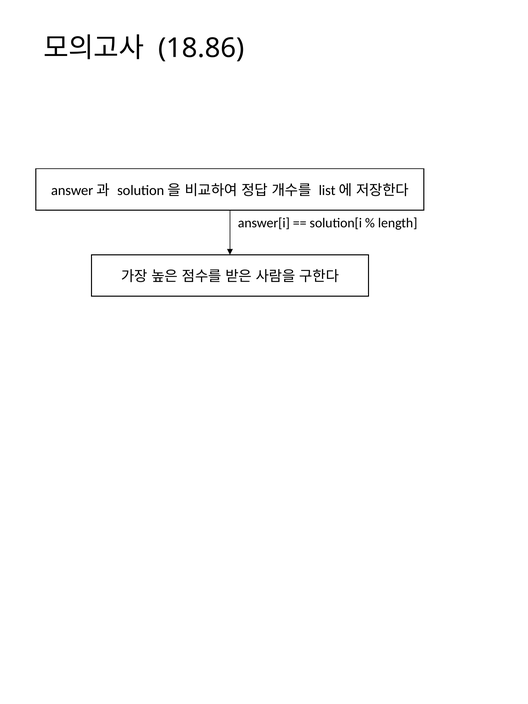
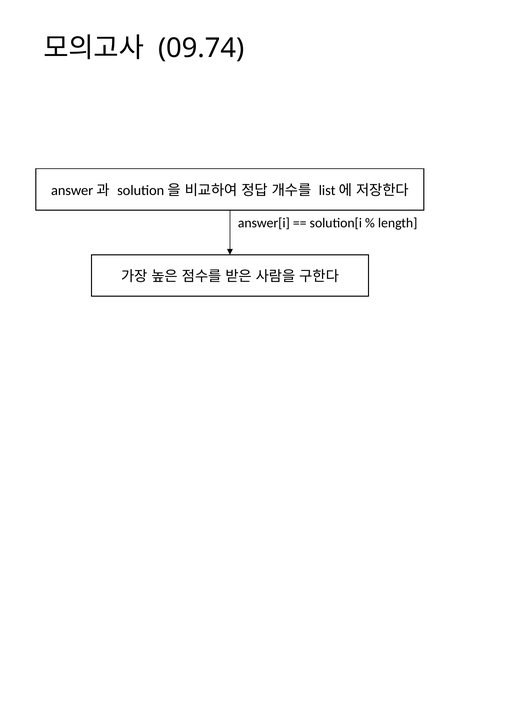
18.86: 18.86 -> 09.74
